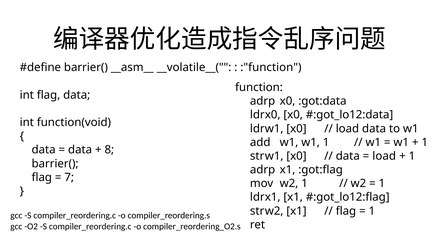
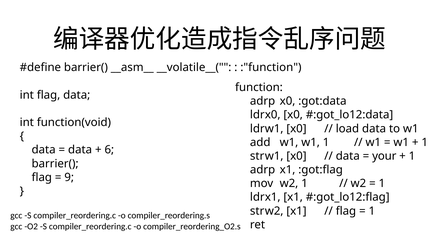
8: 8 -> 6
load at (384, 156): load -> your
7: 7 -> 9
